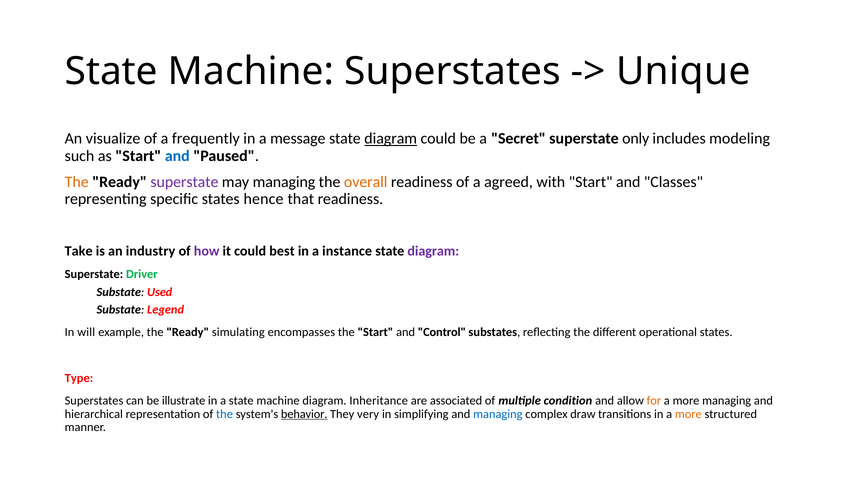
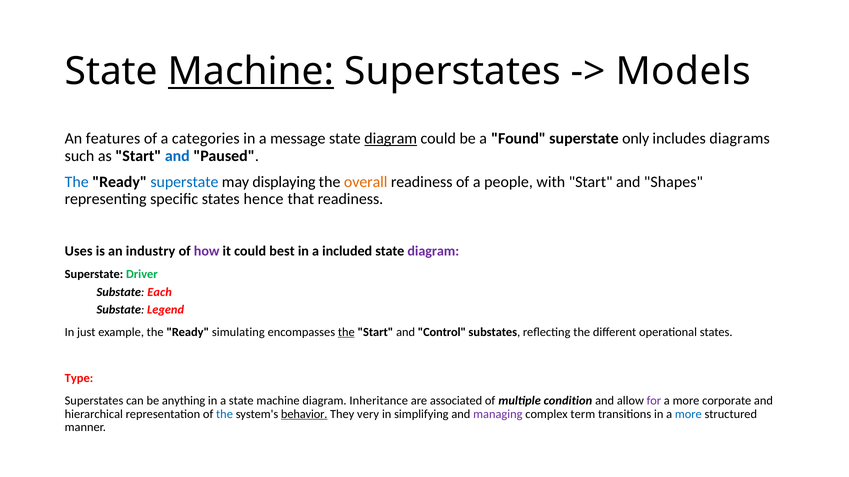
Machine at (251, 71) underline: none -> present
Unique: Unique -> Models
visualize: visualize -> features
frequently: frequently -> categories
Secret: Secret -> Found
modeling: modeling -> diagrams
The at (77, 182) colour: orange -> blue
superstate at (184, 182) colour: purple -> blue
may managing: managing -> displaying
agreed: agreed -> people
Classes: Classes -> Shapes
Take: Take -> Uses
instance: instance -> included
Used: Used -> Each
will: will -> just
the at (346, 332) underline: none -> present
illustrate: illustrate -> anything
for colour: orange -> purple
more managing: managing -> corporate
managing at (498, 414) colour: blue -> purple
draw: draw -> term
more at (688, 414) colour: orange -> blue
